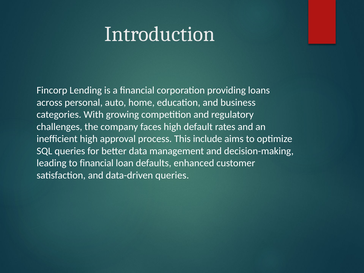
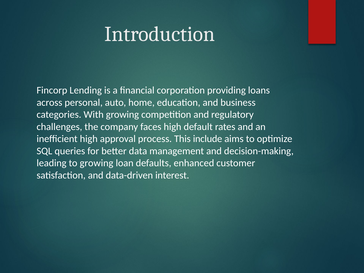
to financial: financial -> growing
data-driven queries: queries -> interest
